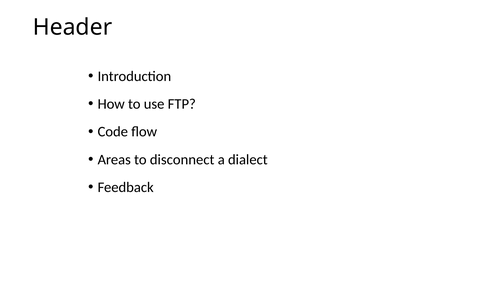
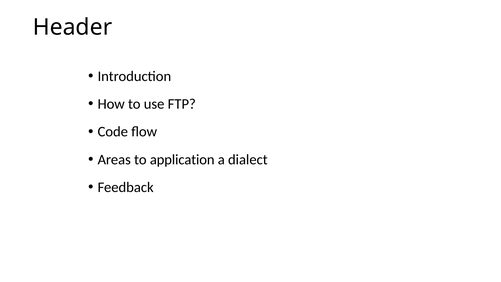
disconnect: disconnect -> application
